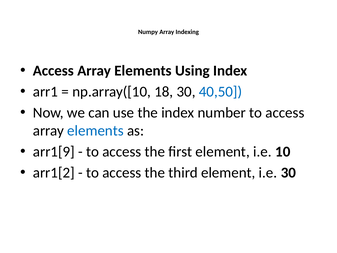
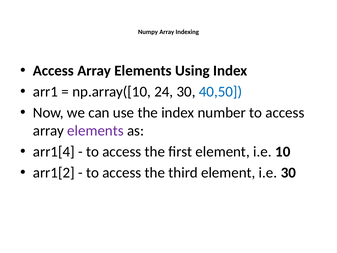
18: 18 -> 24
elements at (95, 131) colour: blue -> purple
arr1[9: arr1[9 -> arr1[4
